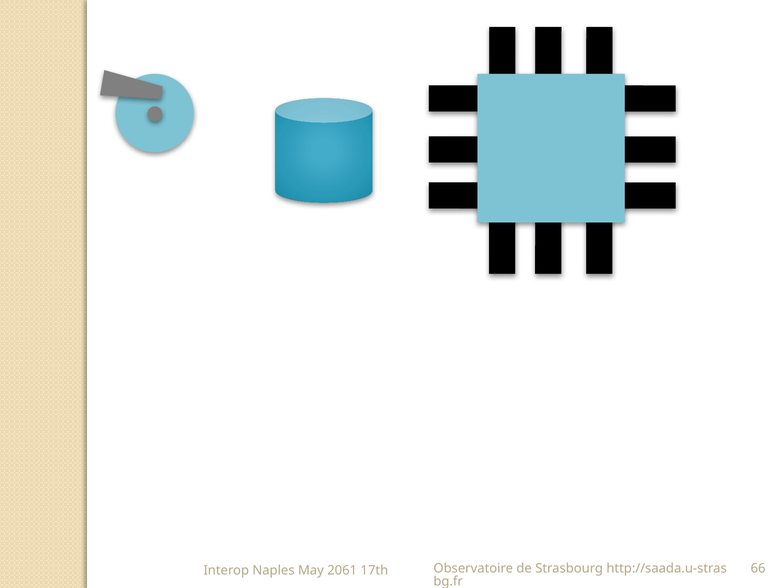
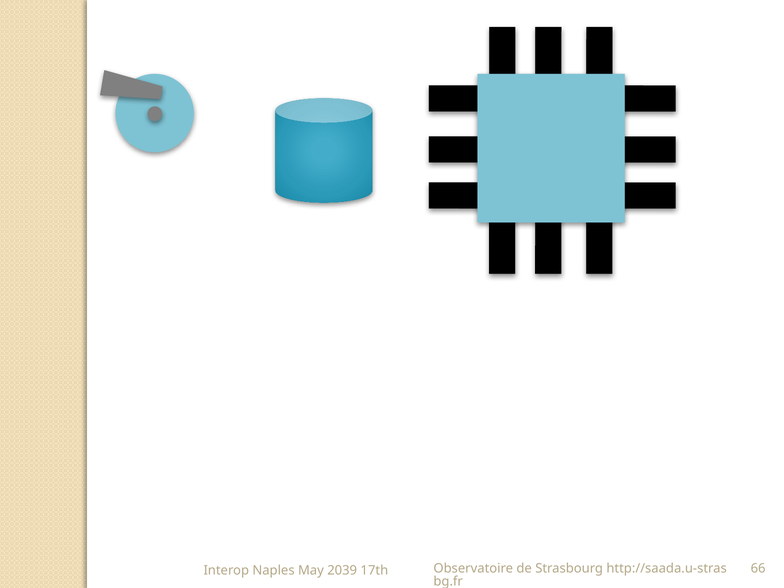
2061: 2061 -> 2039
